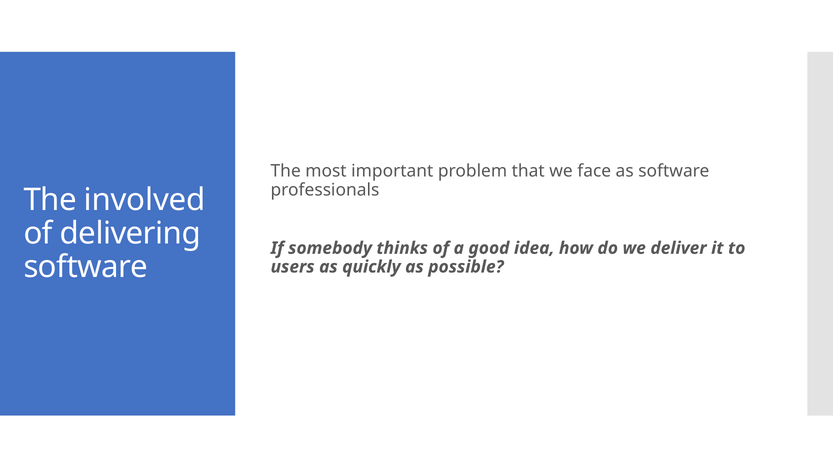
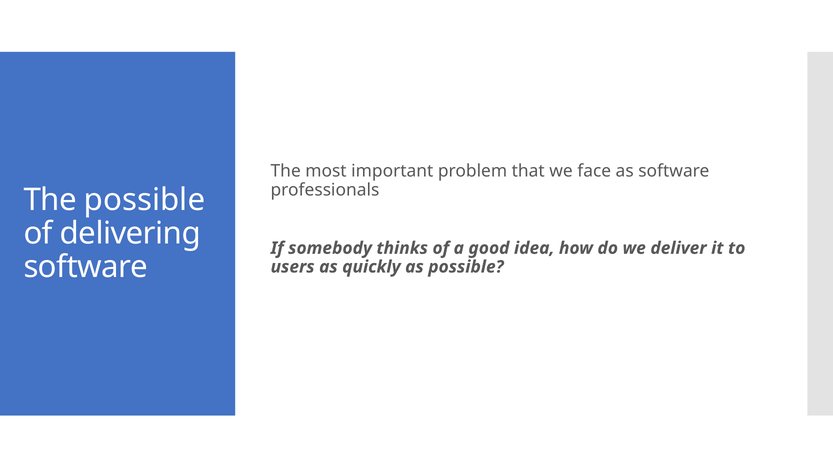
The involved: involved -> possible
